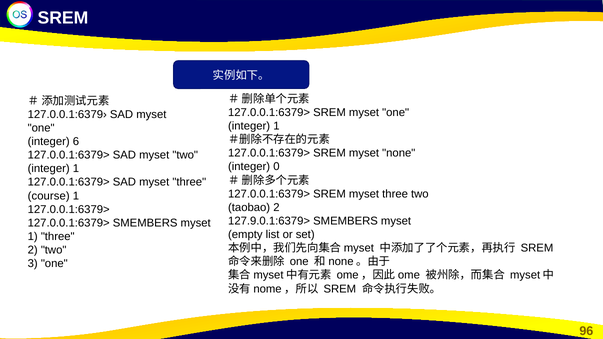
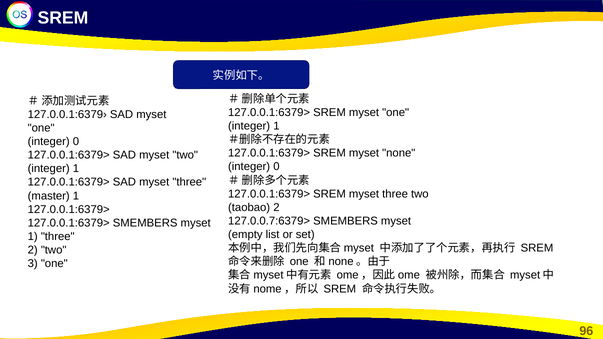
6 at (76, 142): 6 -> 0
course: course -> master
127.9.0.1:6379>: 127.9.0.1:6379> -> 127.0.0.7:6379>
